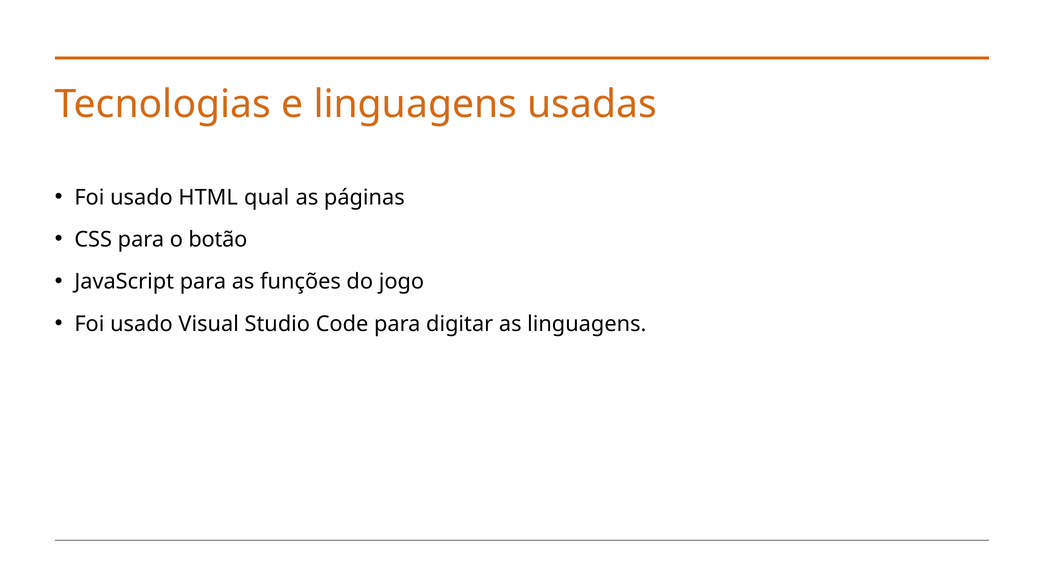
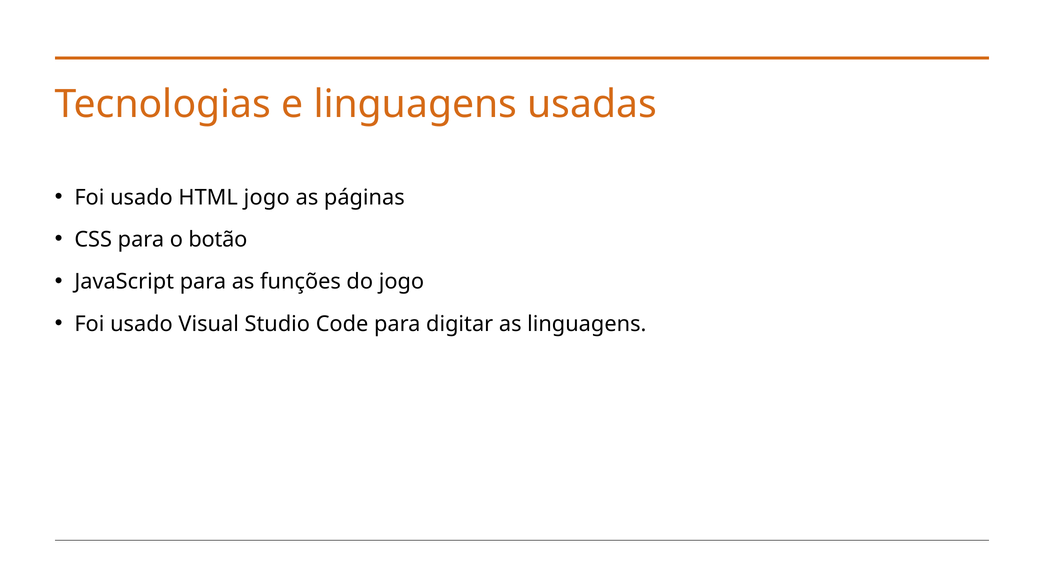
HTML qual: qual -> jogo
